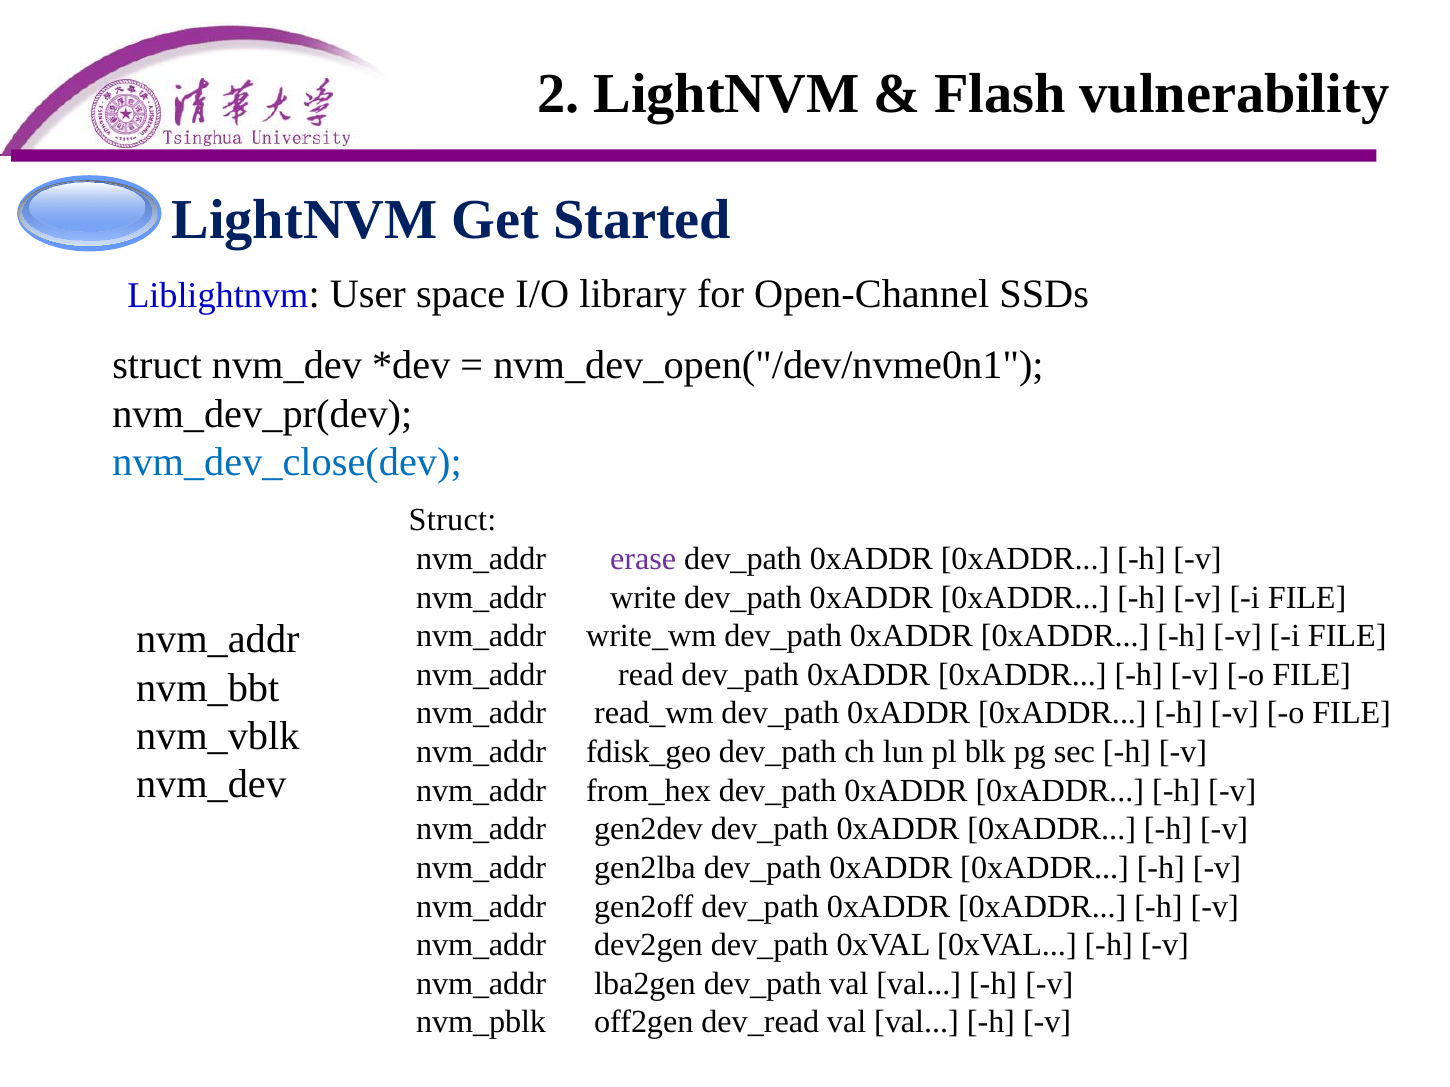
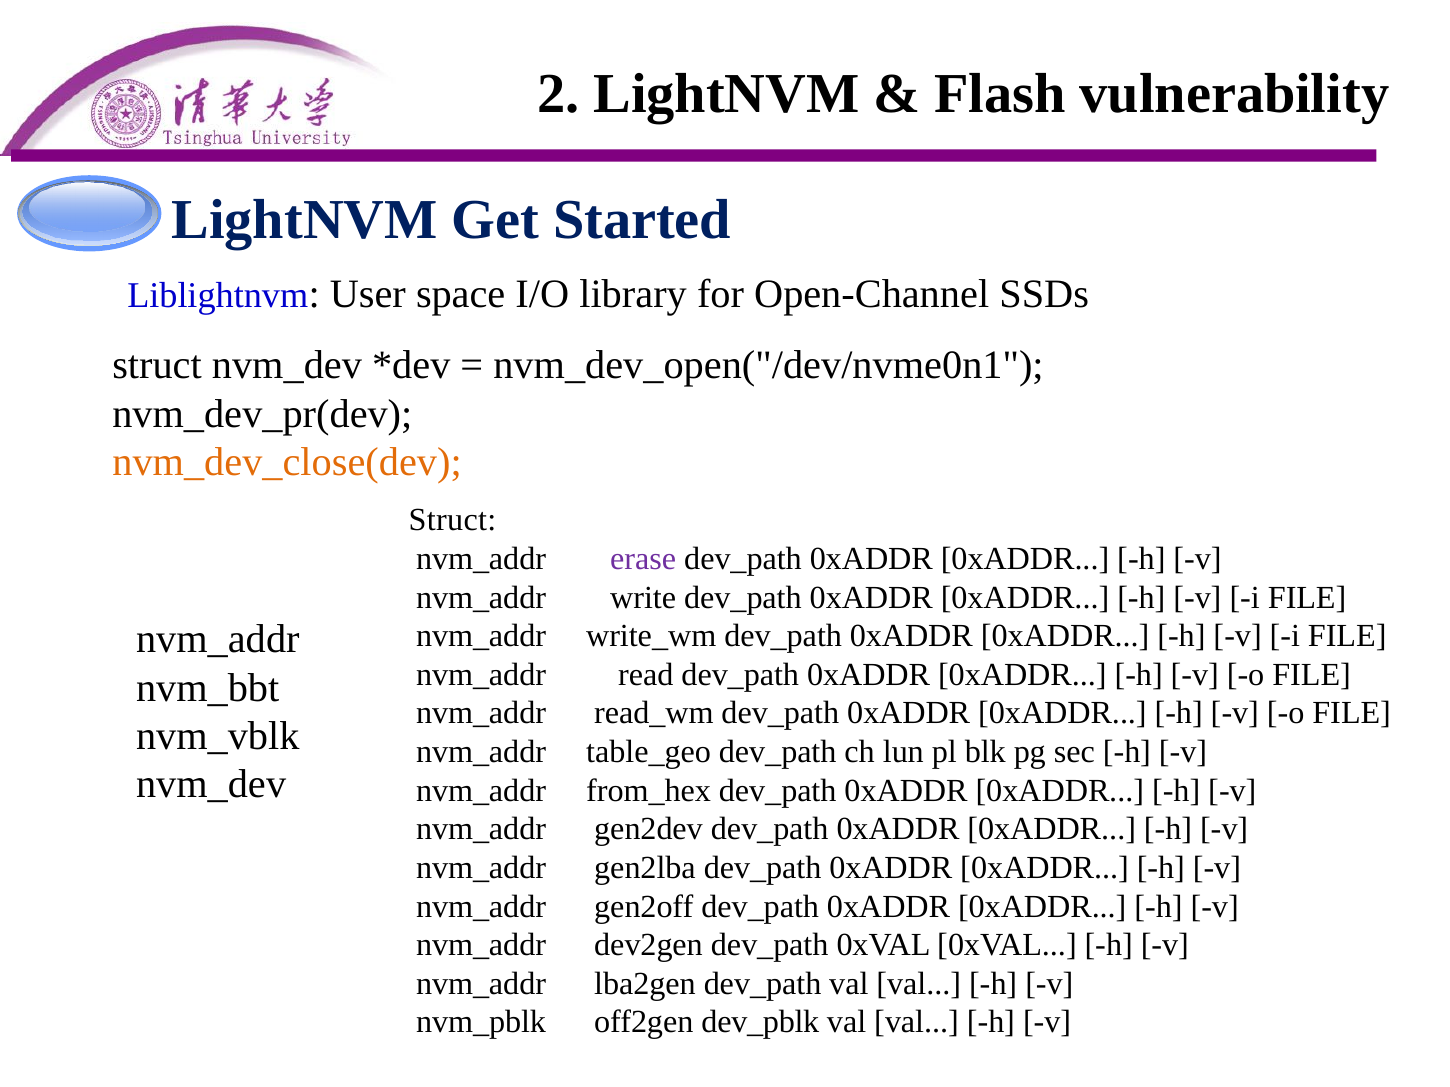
nvm_dev_close(dev colour: blue -> orange
fdisk_geo: fdisk_geo -> table_geo
dev_read: dev_read -> dev_pblk
